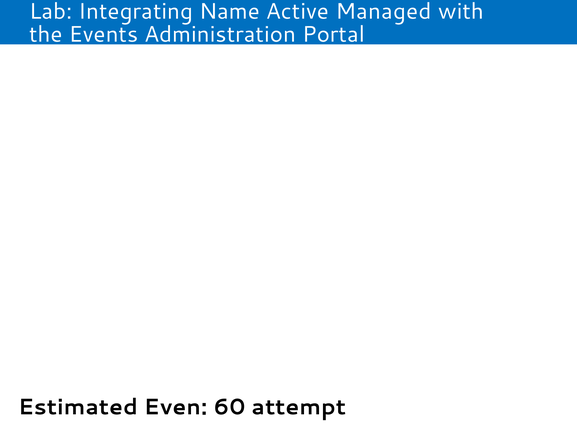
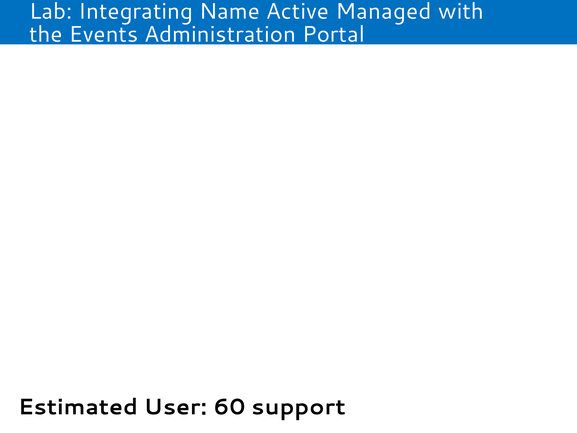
Even: Even -> User
attempt: attempt -> support
